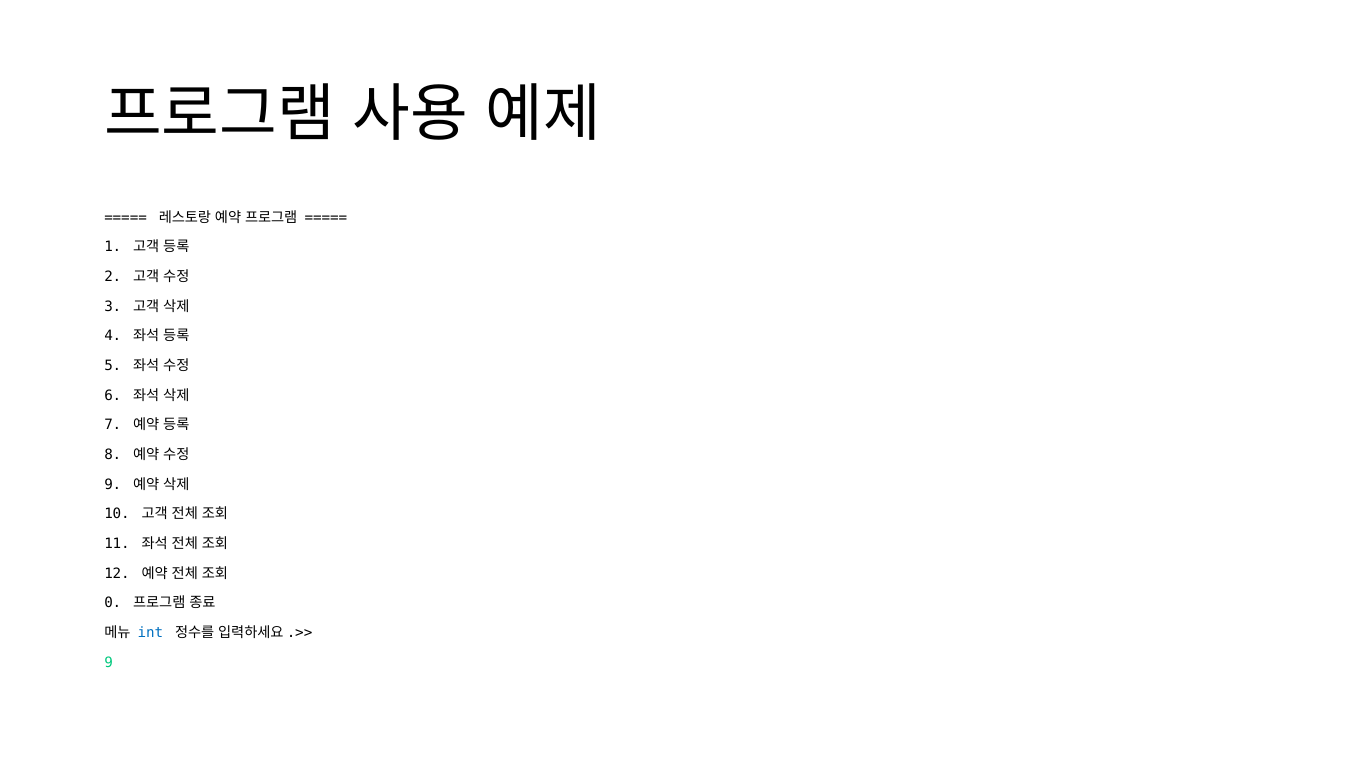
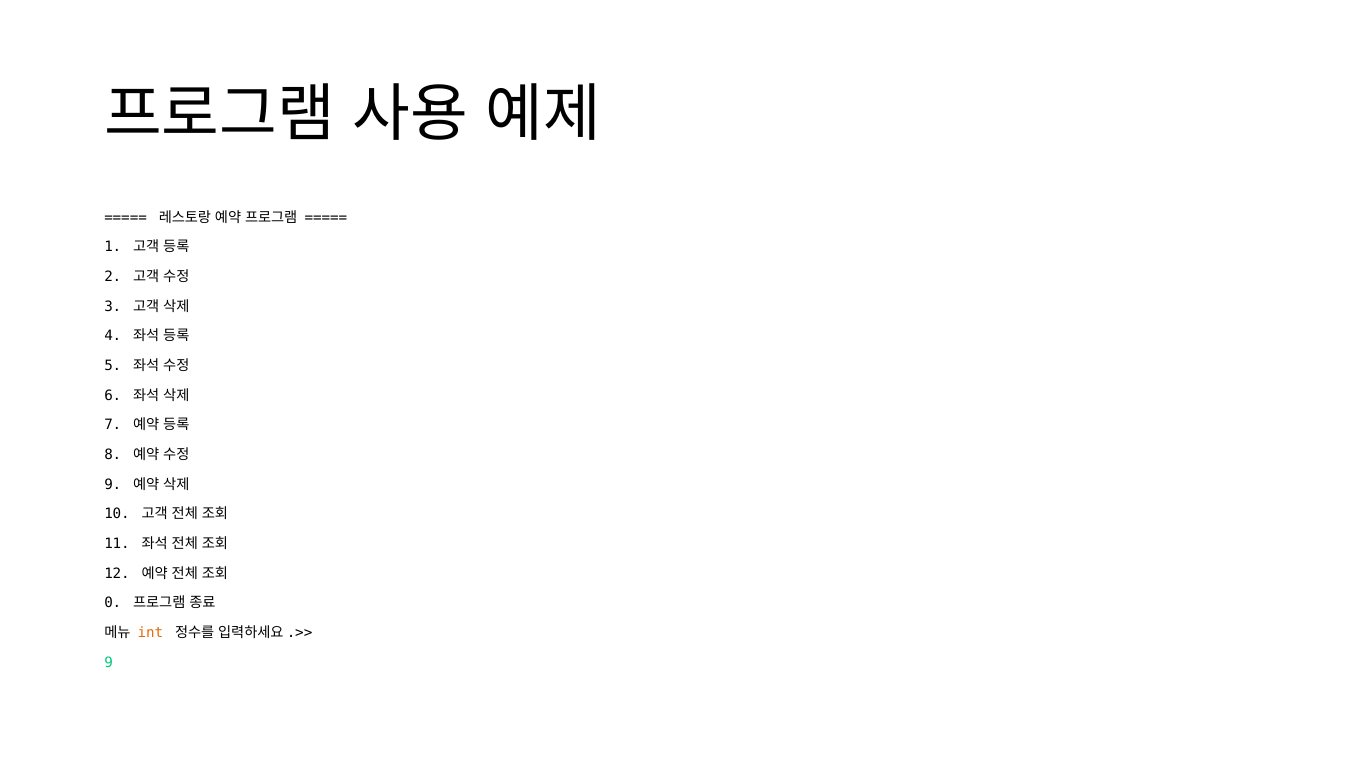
int colour: blue -> orange
